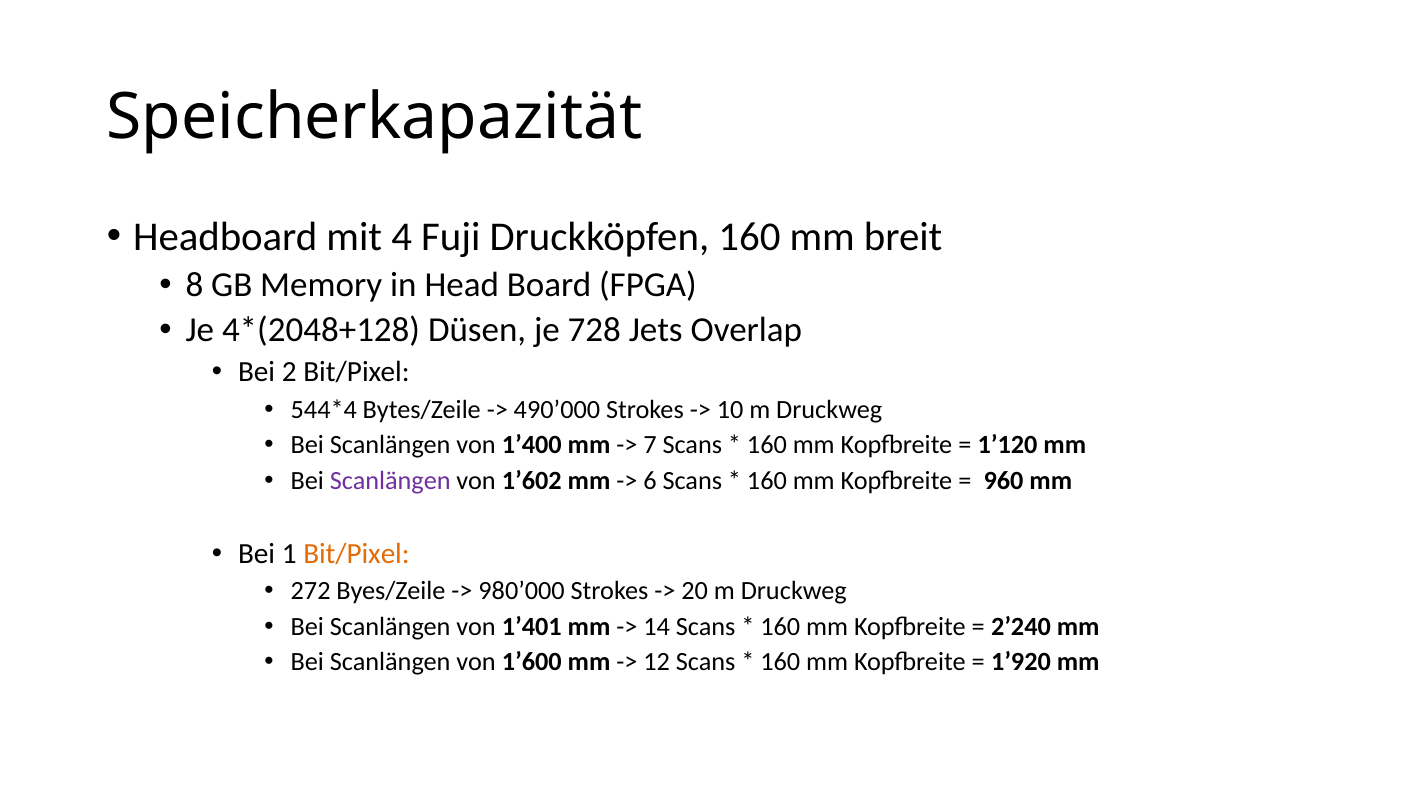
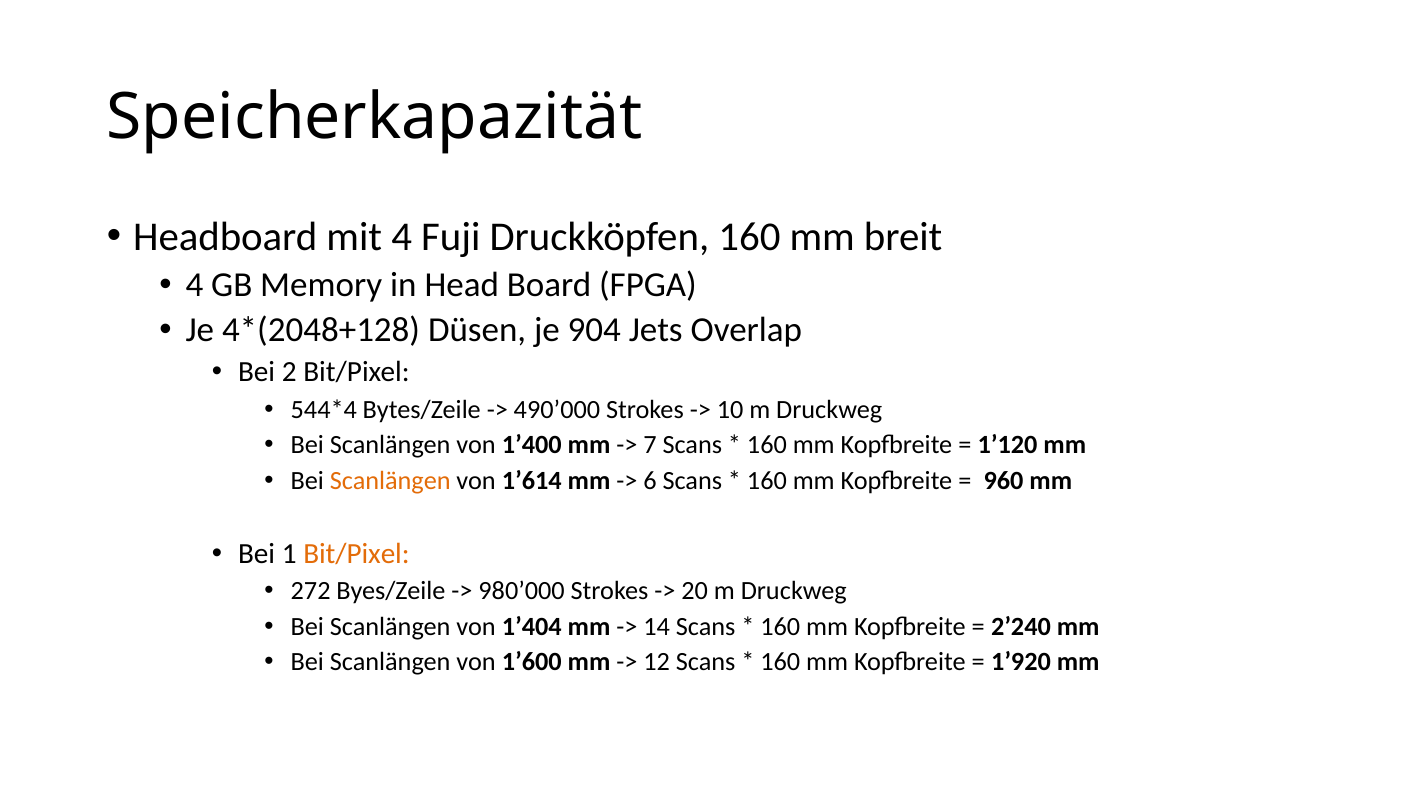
8 at (194, 285): 8 -> 4
728: 728 -> 904
Scanlängen at (390, 481) colour: purple -> orange
1’602: 1’602 -> 1’614
1’401: 1’401 -> 1’404
